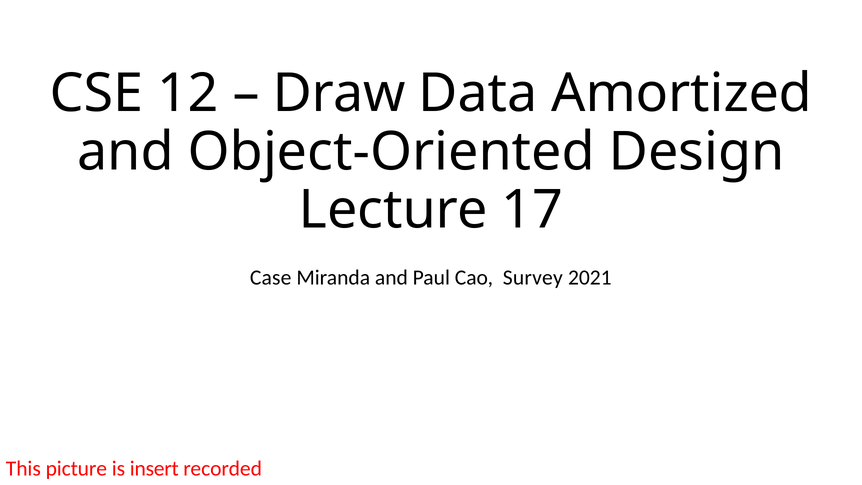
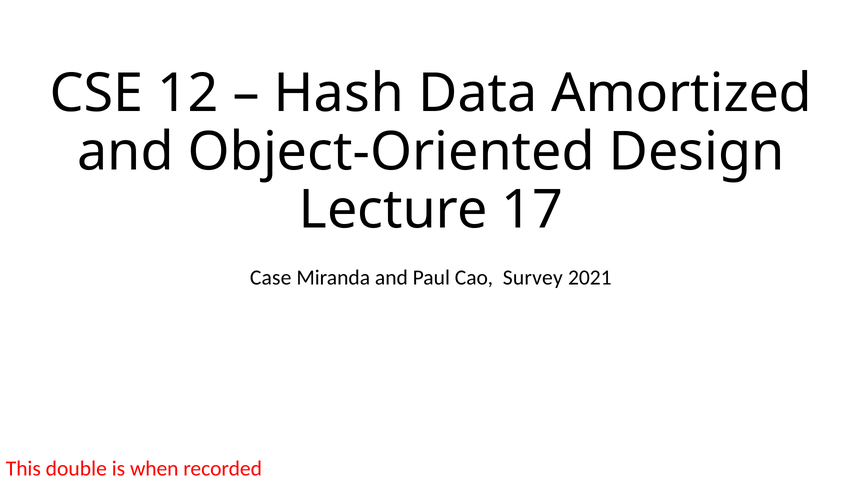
Draw: Draw -> Hash
picture: picture -> double
insert: insert -> when
